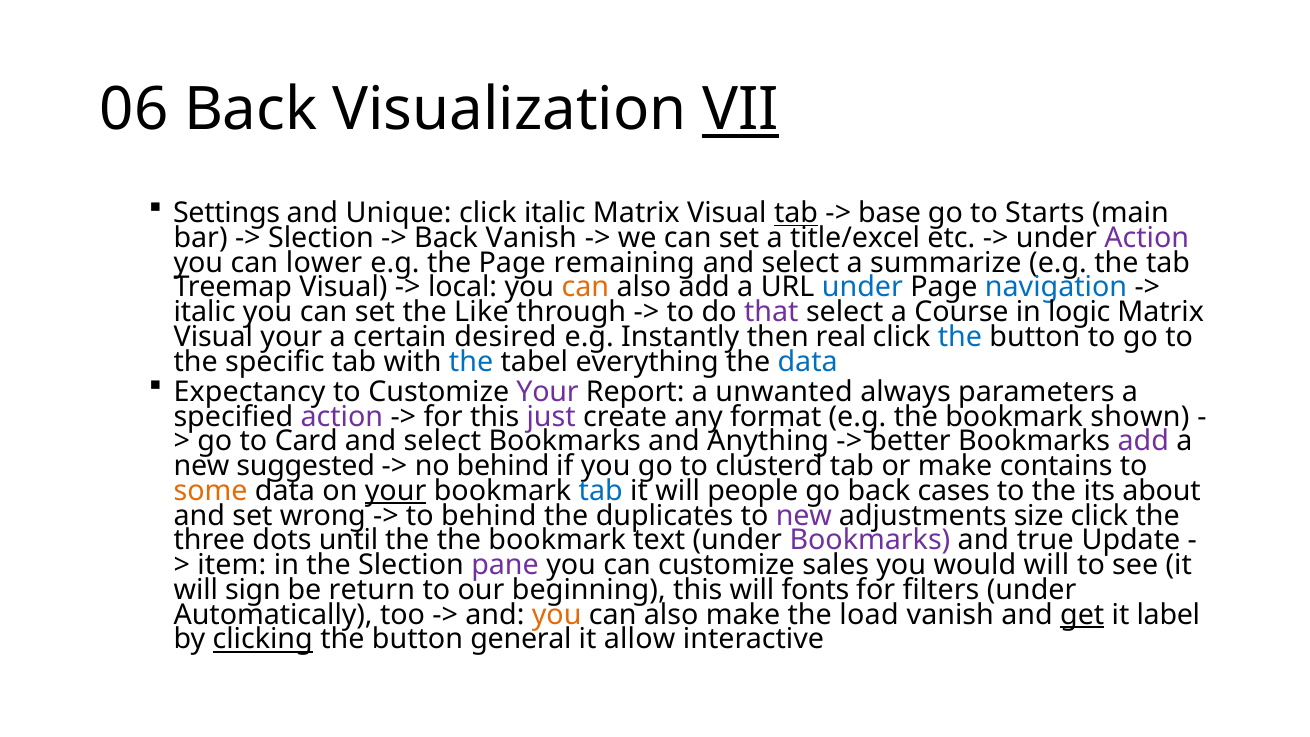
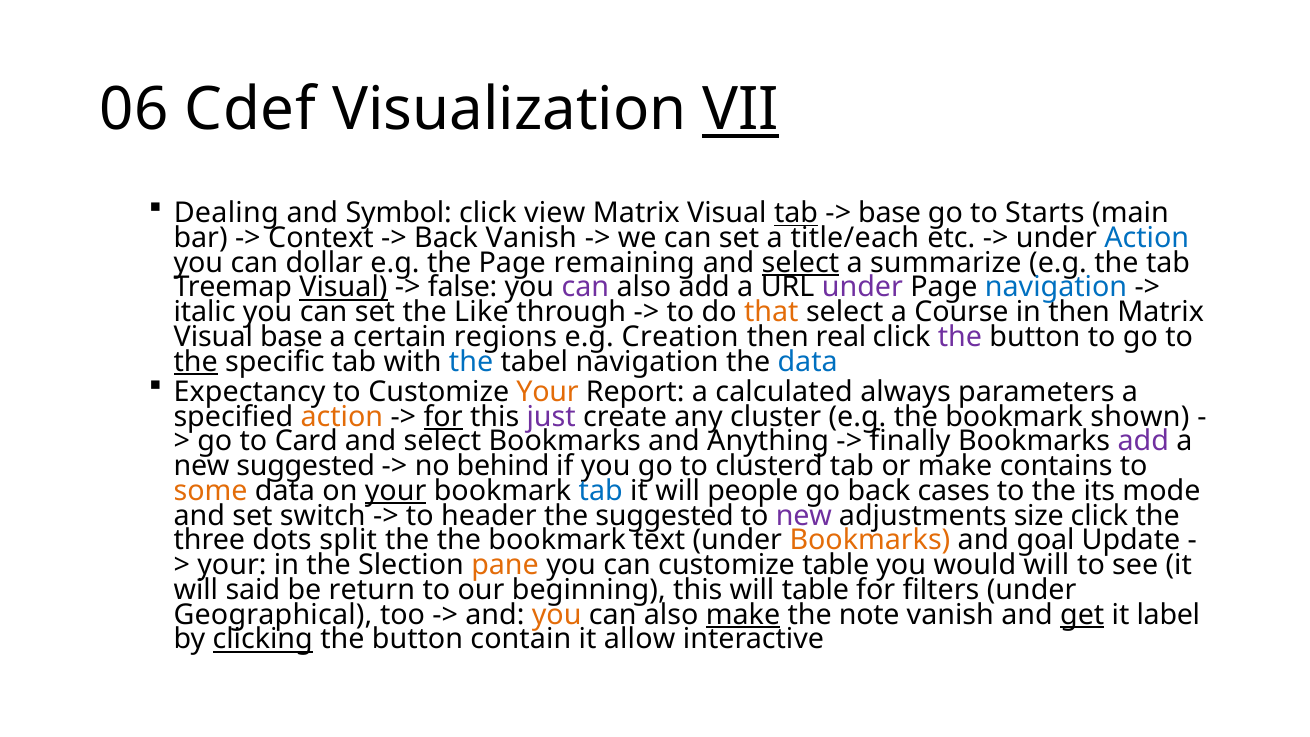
06 Back: Back -> Cdef
Settings: Settings -> Dealing
Unique: Unique -> Symbol
click italic: italic -> view
Slection at (321, 238): Slection -> Context
title/excel: title/excel -> title/each
Action at (1147, 238) colour: purple -> blue
lower: lower -> dollar
select at (800, 263) underline: none -> present
Visual at (343, 287) underline: none -> present
local: local -> false
can at (585, 287) colour: orange -> purple
under at (862, 287) colour: blue -> purple
that colour: purple -> orange
in logic: logic -> then
Visual your: your -> base
desired: desired -> regions
Instantly: Instantly -> Creation
the at (960, 337) colour: blue -> purple
the at (196, 362) underline: none -> present
tabel everything: everything -> navigation
Your at (548, 392) colour: purple -> orange
unwanted: unwanted -> calculated
action at (342, 417) colour: purple -> orange
for at (443, 417) underline: none -> present
format: format -> cluster
better: better -> finally
about: about -> mode
wrong: wrong -> switch
to behind: behind -> header
the duplicates: duplicates -> suggested
until: until -> split
Bookmarks at (870, 540) colour: purple -> orange
true: true -> goal
item at (232, 565): item -> your
pane colour: purple -> orange
customize sales: sales -> table
sign: sign -> said
will fonts: fonts -> table
Automatically: Automatically -> Geographical
make at (743, 615) underline: none -> present
load: load -> note
general: general -> contain
